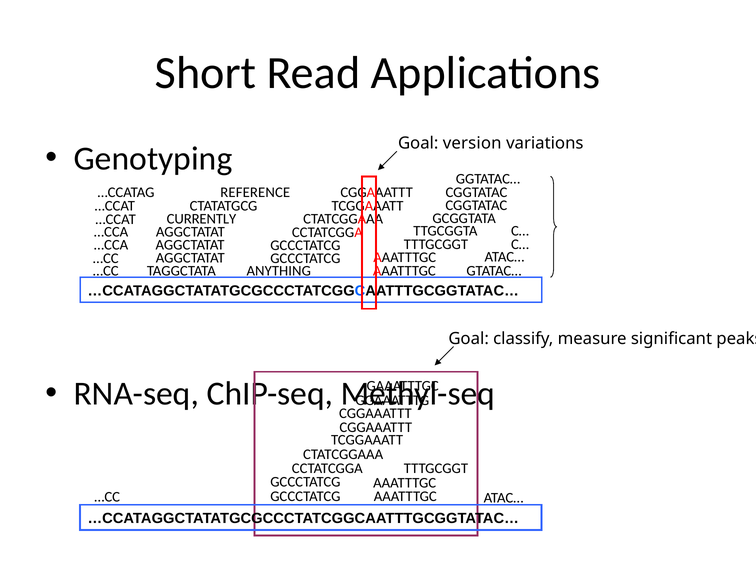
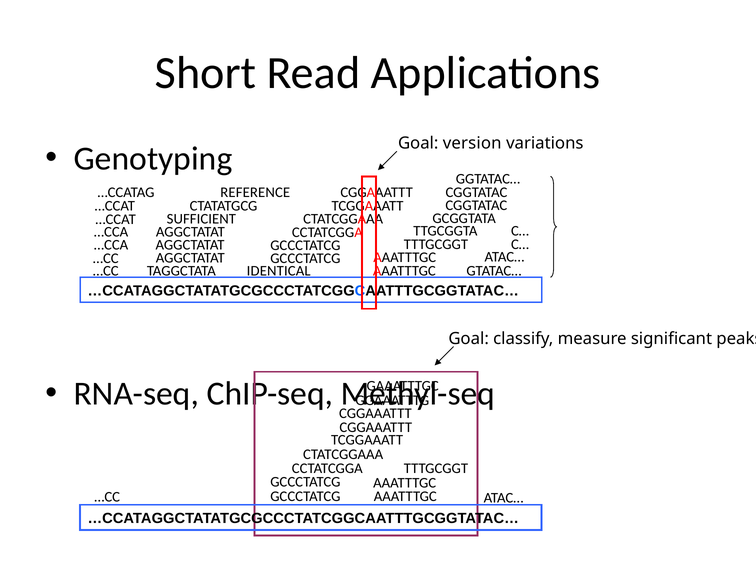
CURRENTLY: CURRENTLY -> SUFFICIENT
ANYTHING: ANYTHING -> IDENTICAL
